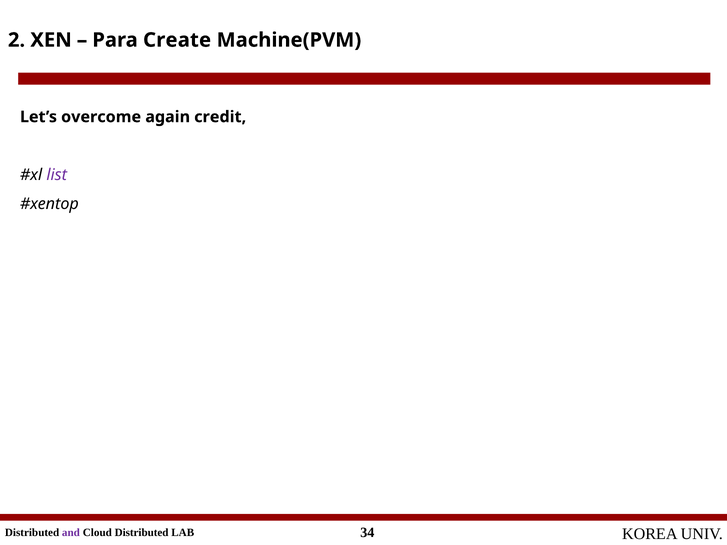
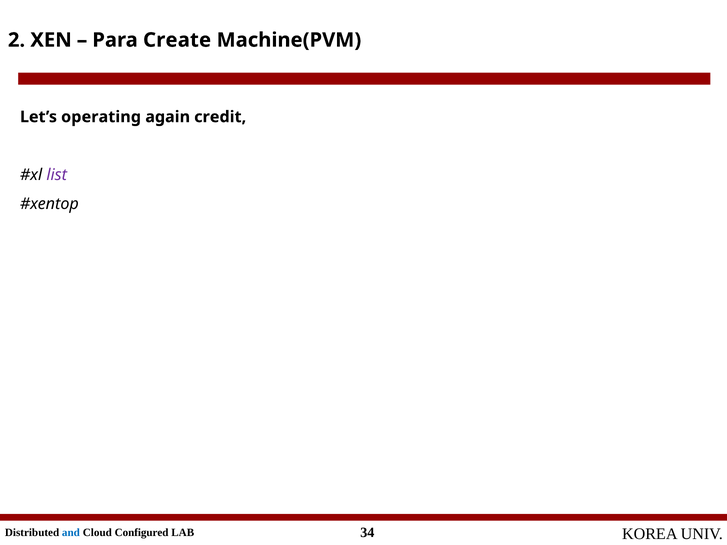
overcome: overcome -> operating
and colour: purple -> blue
Cloud Distributed: Distributed -> Configured
